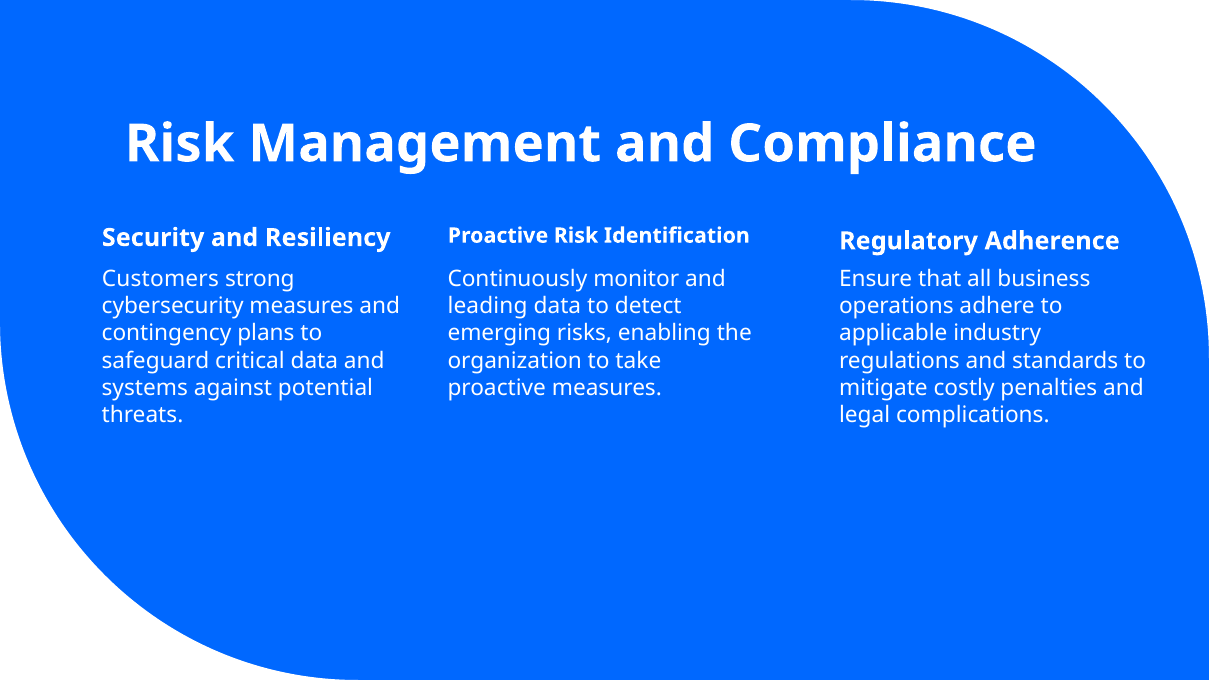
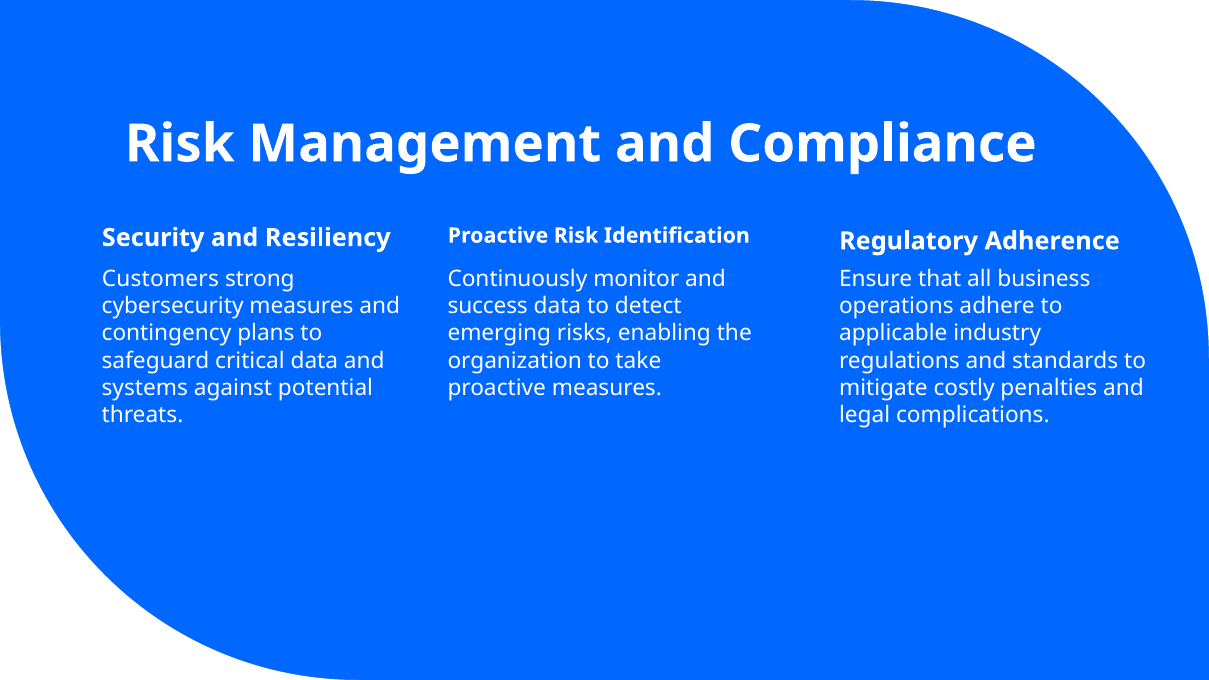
leading: leading -> success
